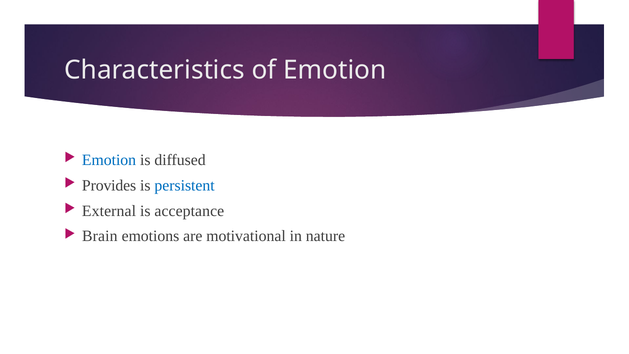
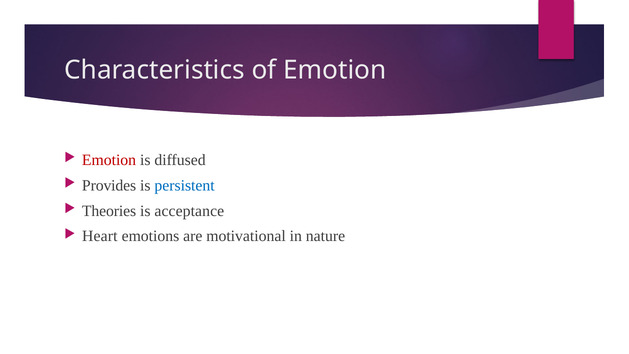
Emotion at (109, 160) colour: blue -> red
External: External -> Theories
Brain: Brain -> Heart
